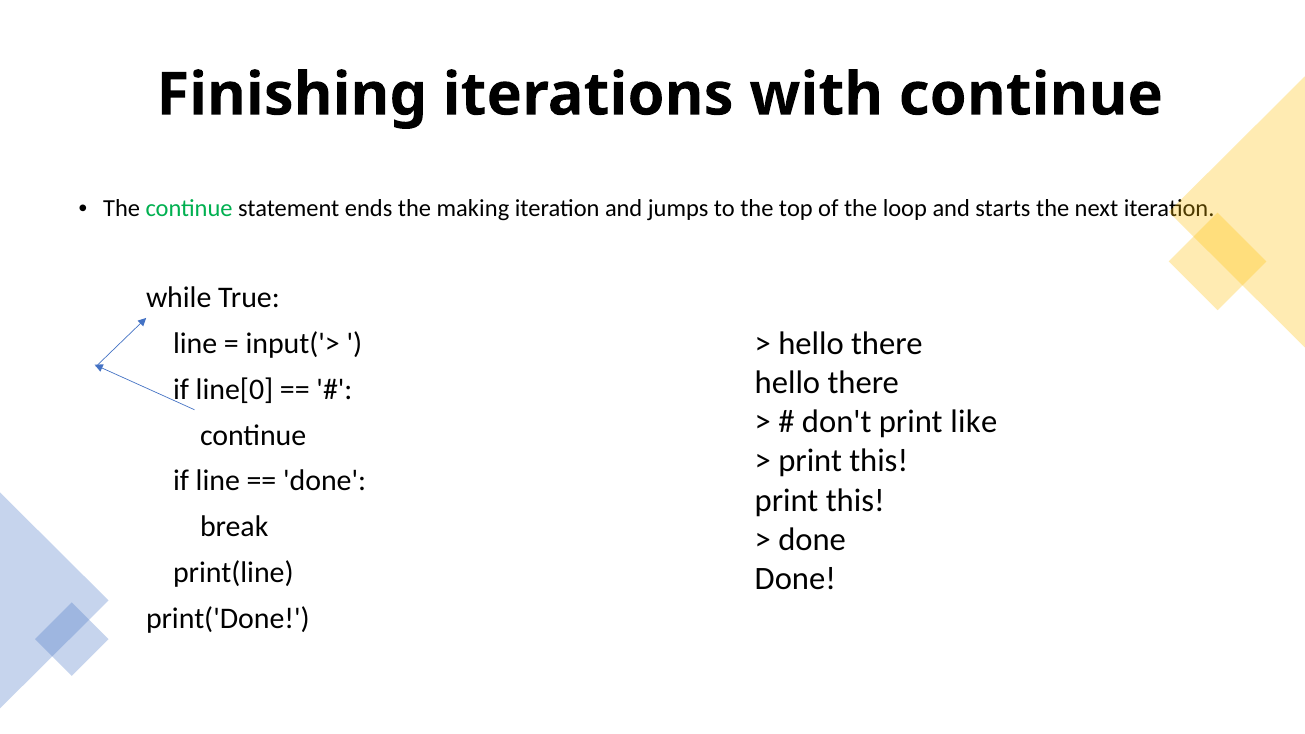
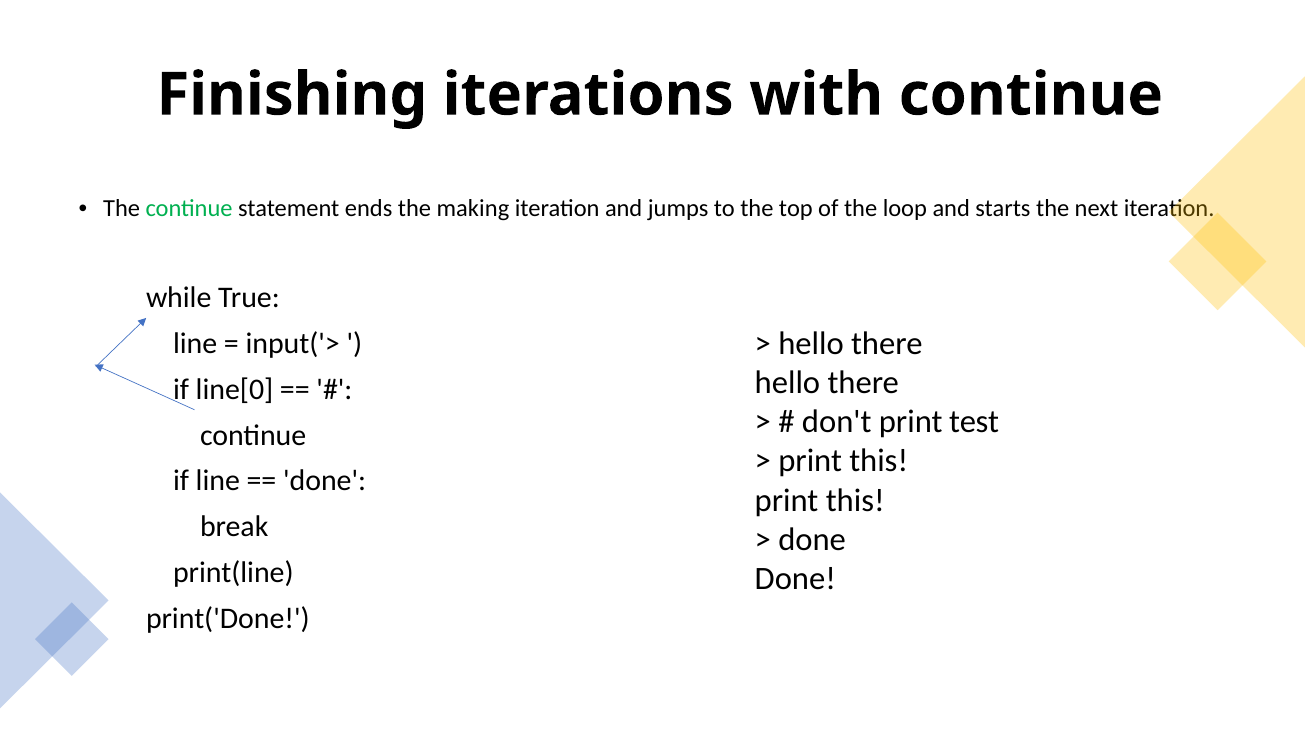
like: like -> test
